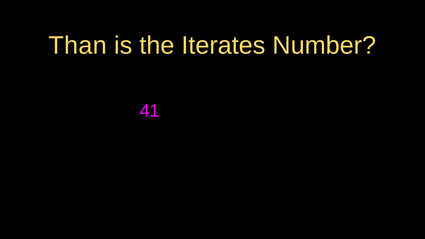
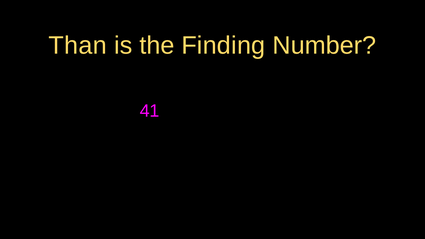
Iterates: Iterates -> Finding
